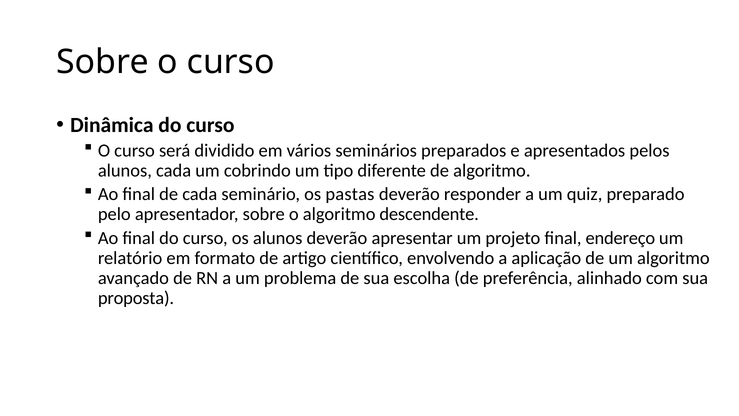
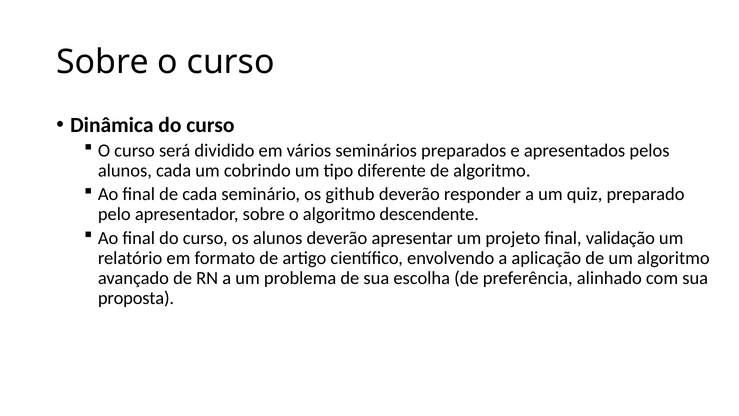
pastas: pastas -> github
endereço: endereço -> validação
